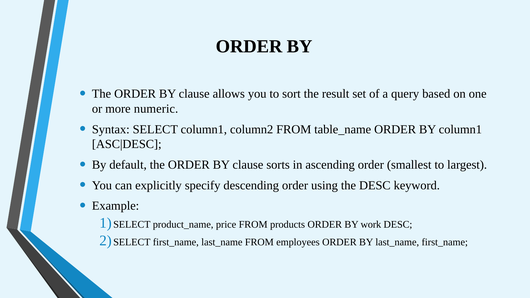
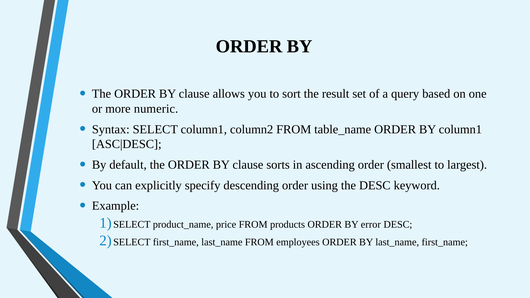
work: work -> error
